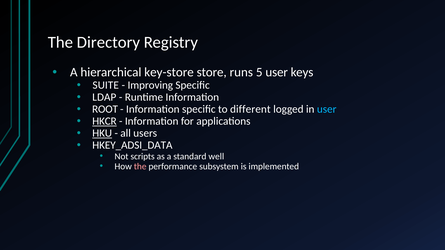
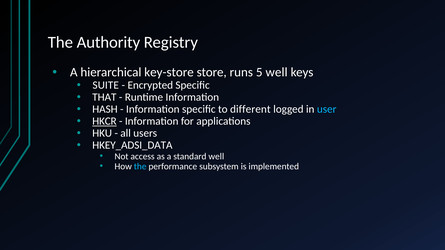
Directory: Directory -> Authority
5 user: user -> well
Improving: Improving -> Encrypted
LDAP: LDAP -> THAT
ROOT: ROOT -> HASH
HKU underline: present -> none
scripts: scripts -> access
the at (140, 167) colour: pink -> light blue
